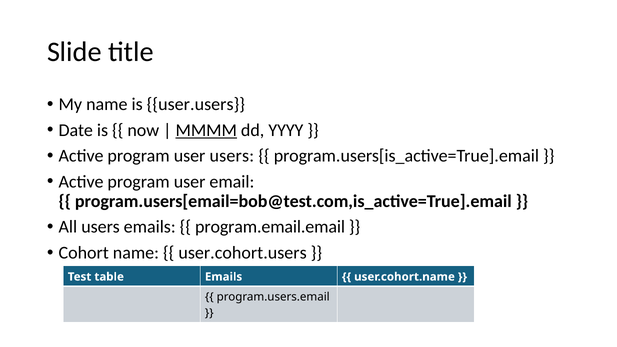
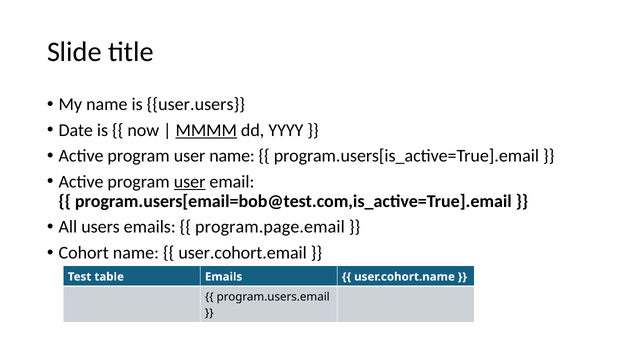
user users: users -> name
user at (190, 182) underline: none -> present
program.email.email: program.email.email -> program.page.email
user.cohort.users: user.cohort.users -> user.cohort.email
